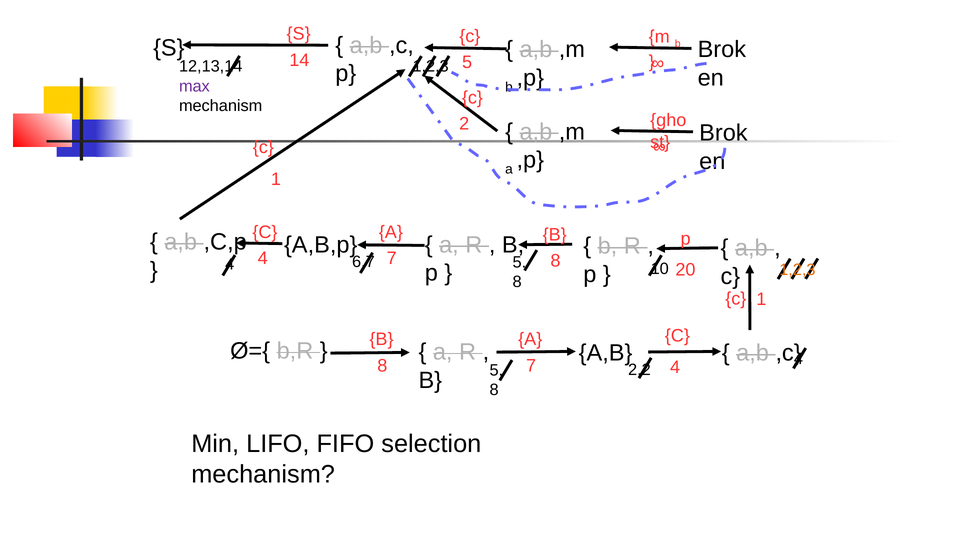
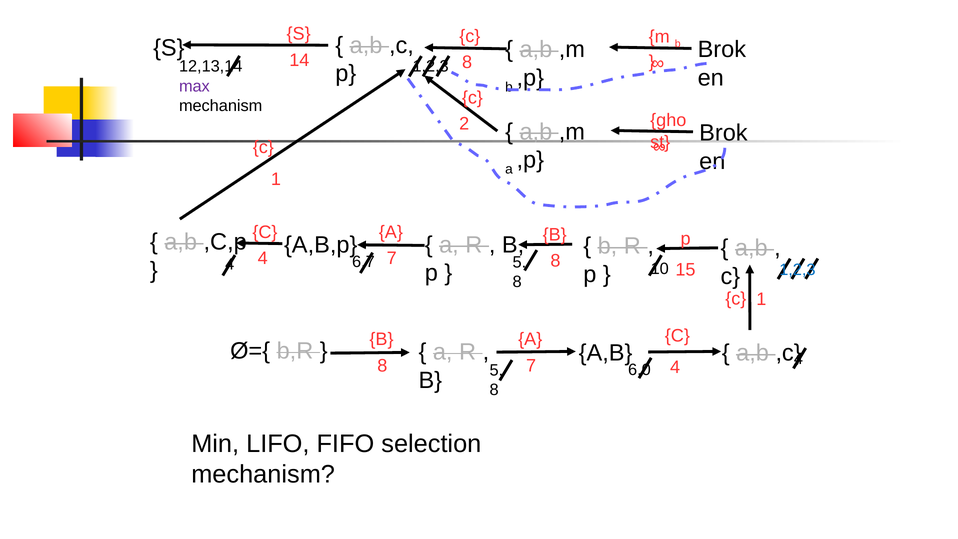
p 5: 5 -> 8
20: 20 -> 15
1,2,3 at (797, 270) colour: orange -> blue
2.2: 2.2 -> 6.0
